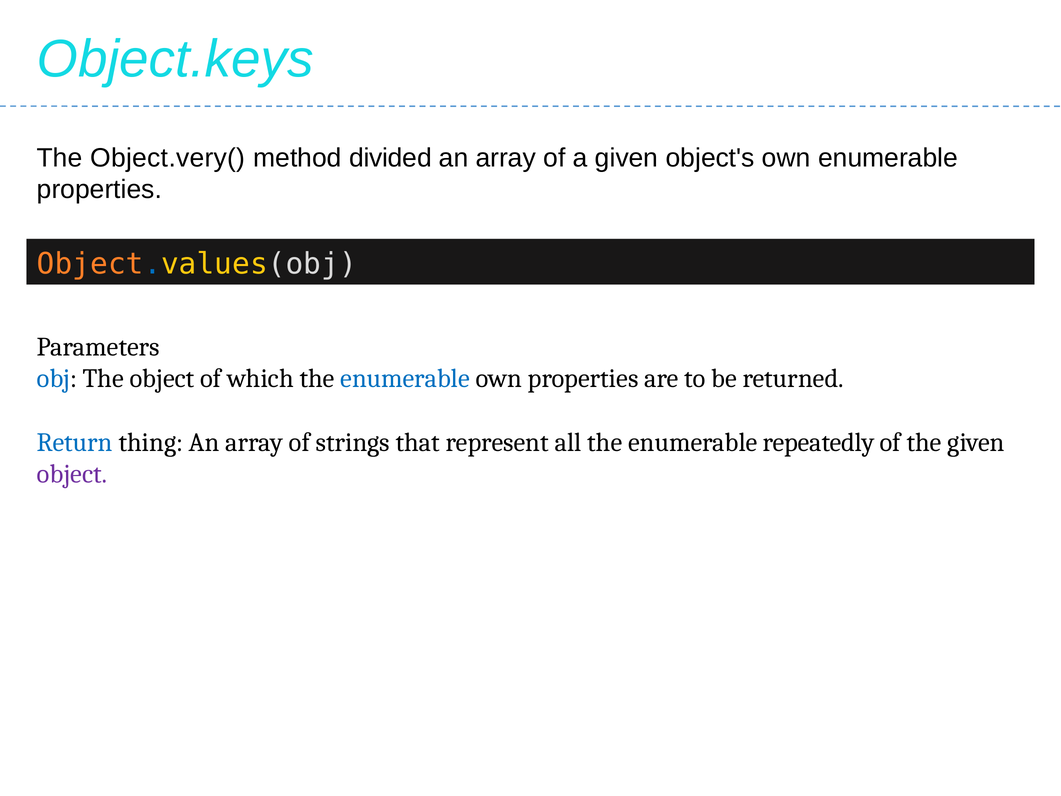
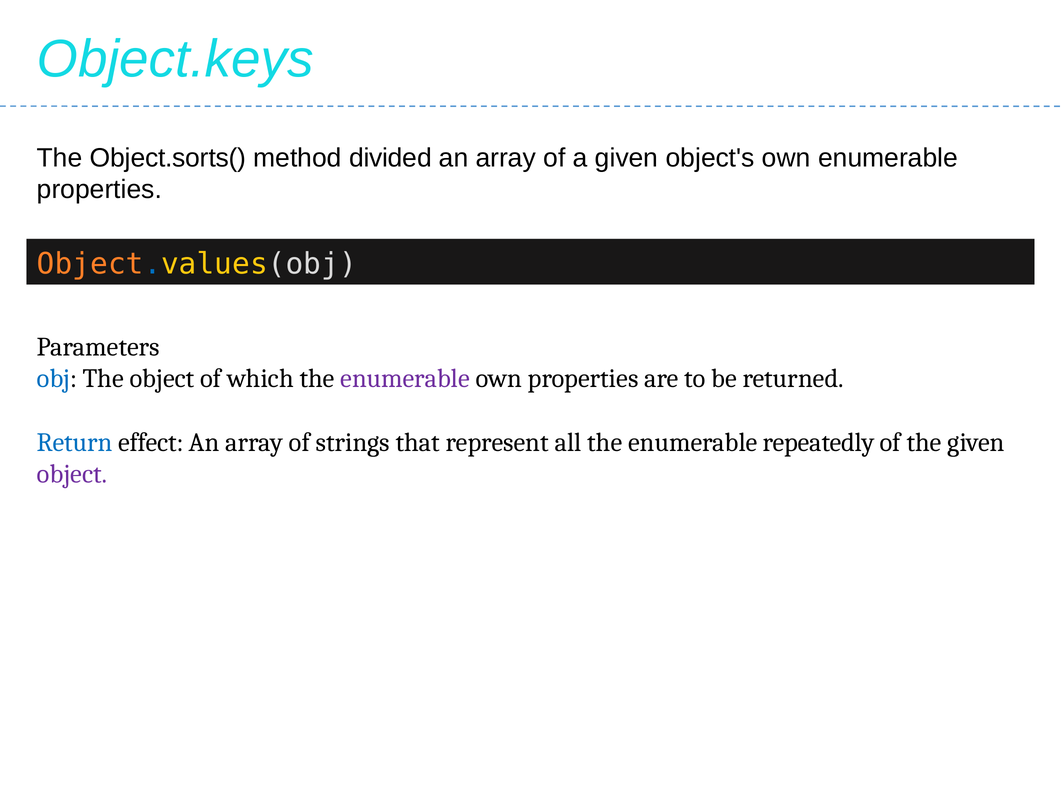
Object.very(: Object.very( -> Object.sorts(
enumerable at (405, 379) colour: blue -> purple
thing: thing -> effect
